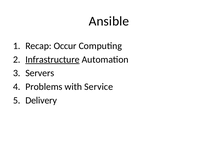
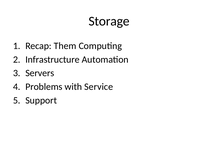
Ansible: Ansible -> Storage
Occur: Occur -> Them
Infrastructure underline: present -> none
Delivery: Delivery -> Support
